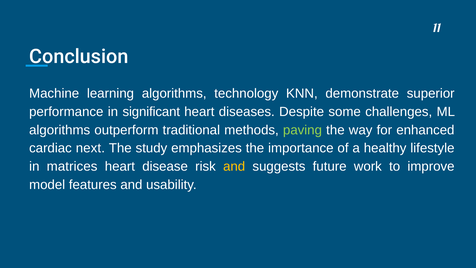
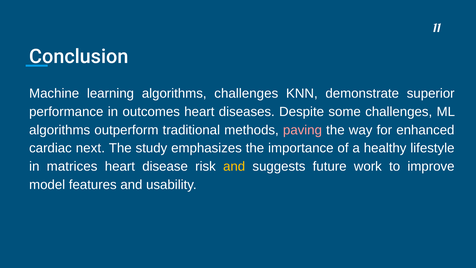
algorithms technology: technology -> challenges
significant: significant -> outcomes
paving colour: light green -> pink
